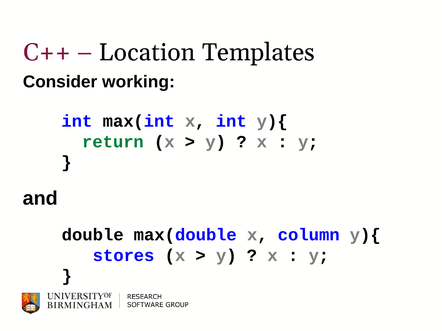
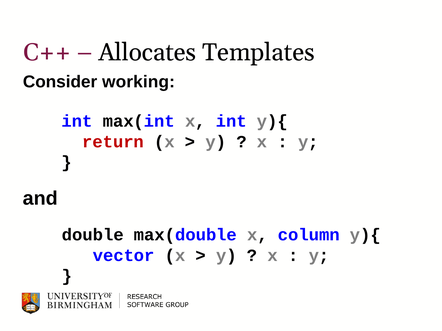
Location: Location -> Allocates
return colour: green -> red
stores: stores -> vector
